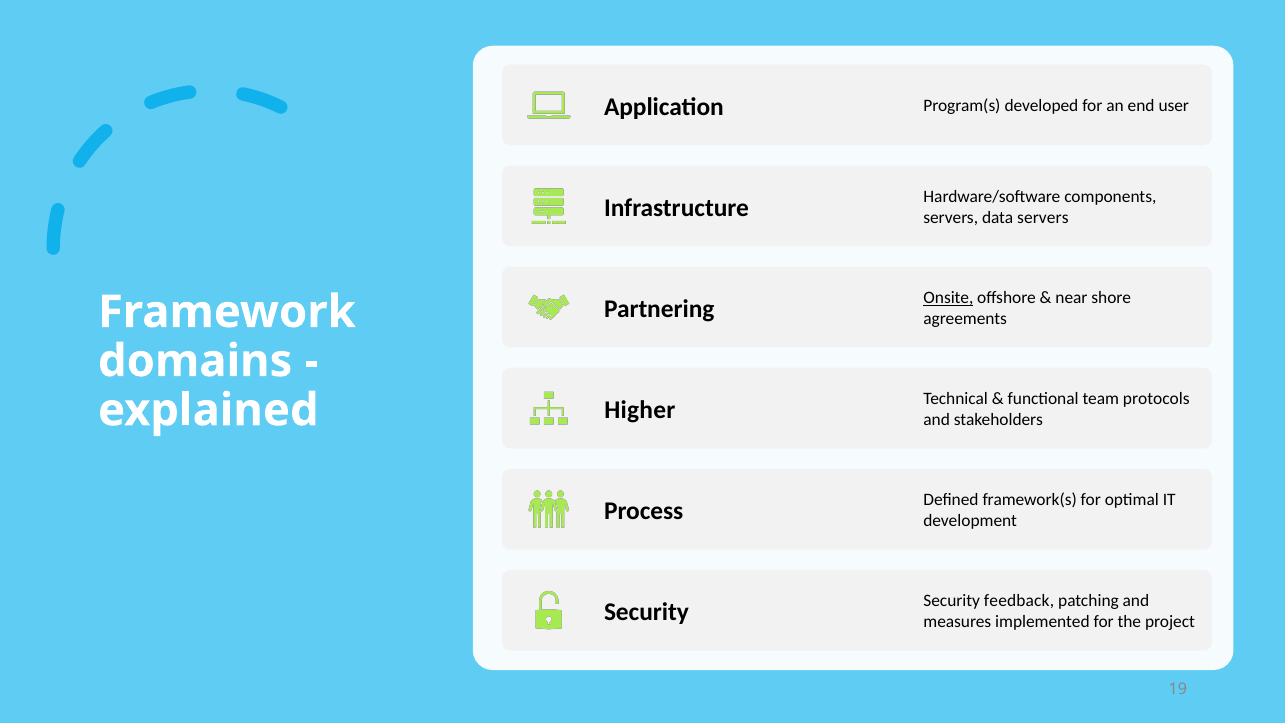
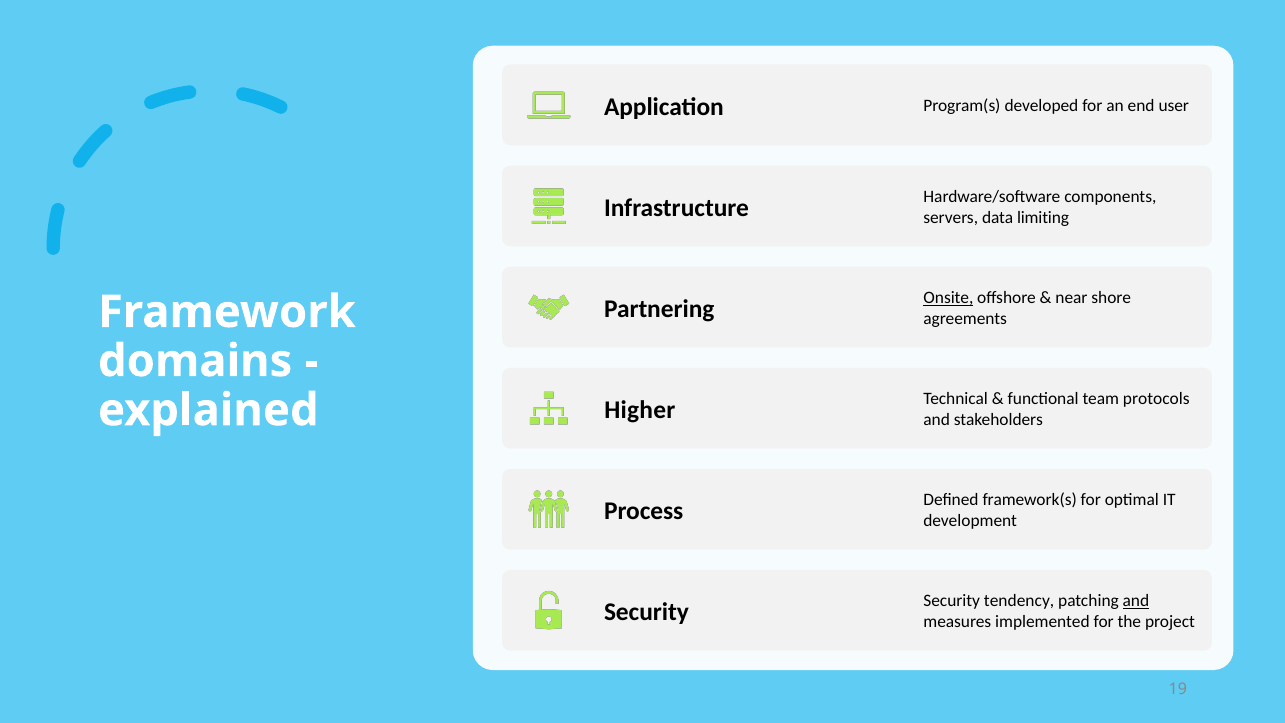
data servers: servers -> limiting
feedback: feedback -> tendency
and at (1136, 601) underline: none -> present
